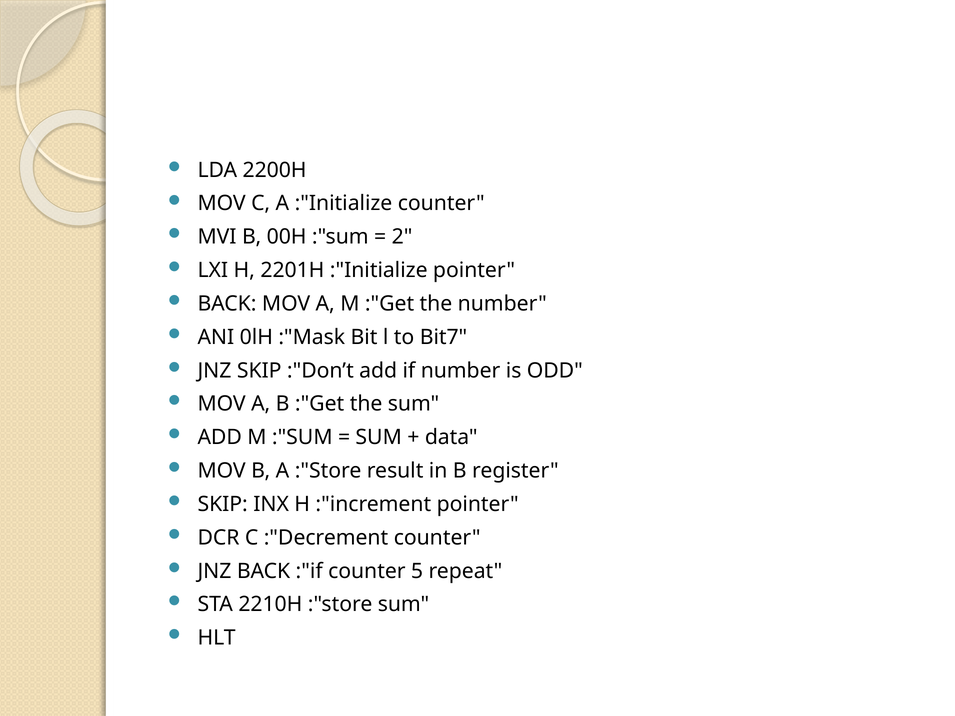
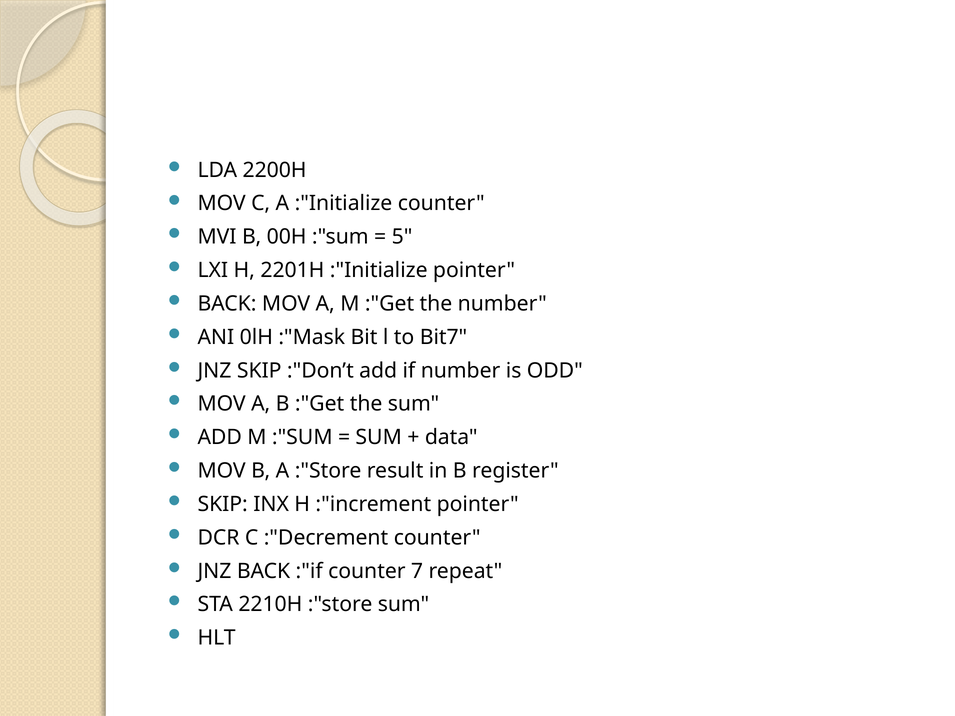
2: 2 -> 5
5: 5 -> 7
